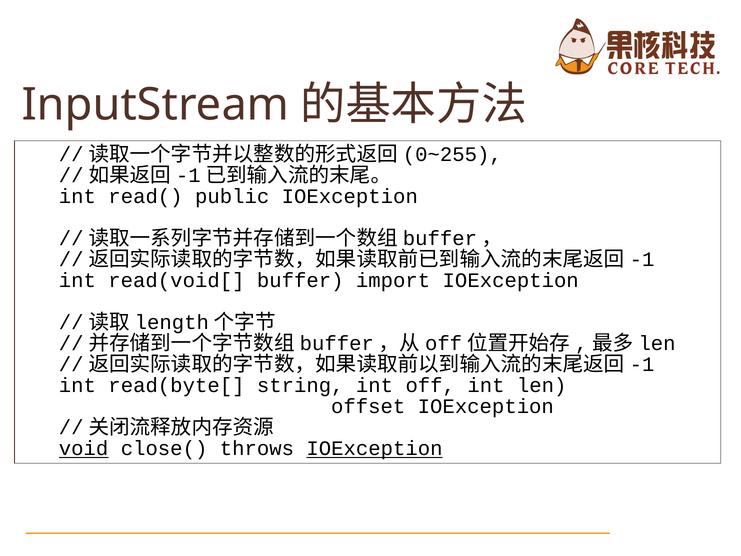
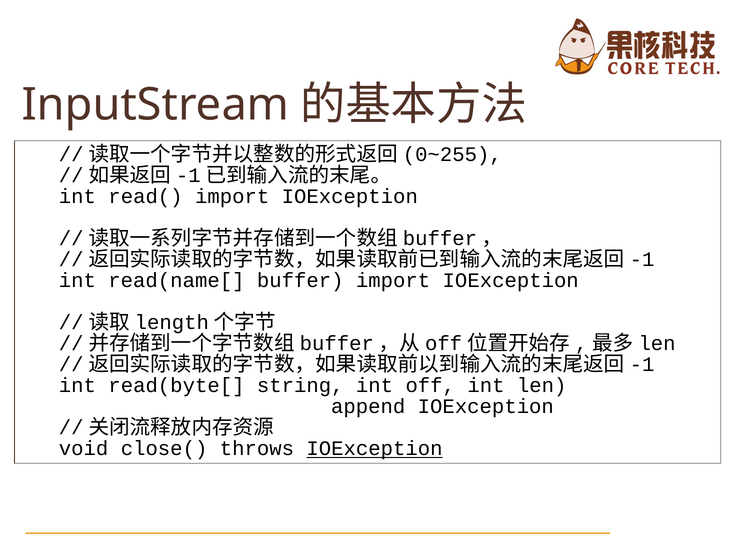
read( public: public -> import
read(void[: read(void[ -> read(name[
offset: offset -> append
void underline: present -> none
